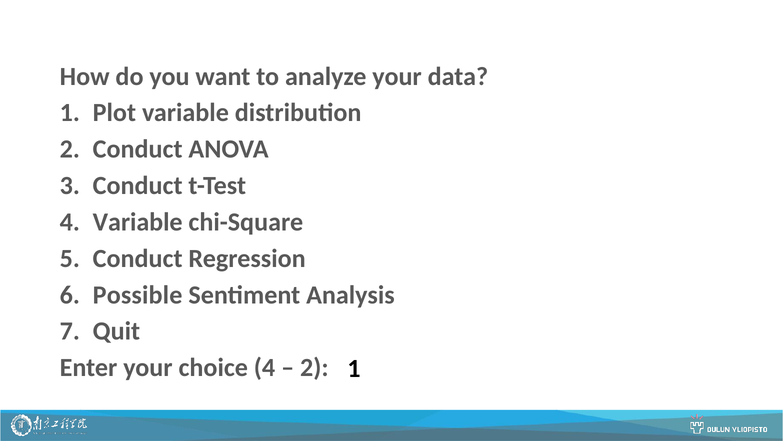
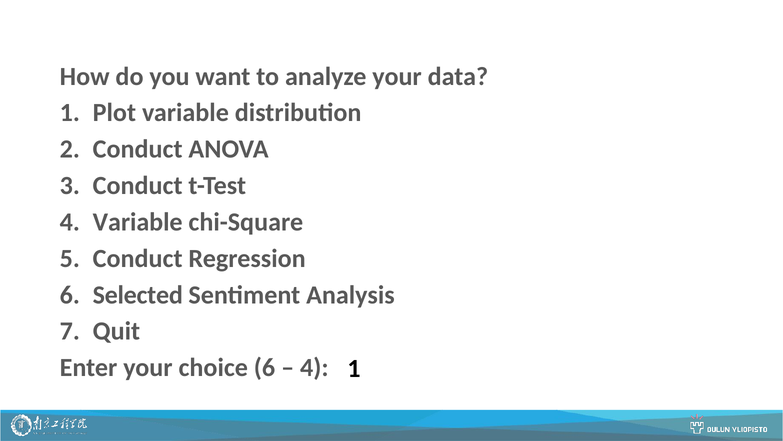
Possible: Possible -> Selected
choice 4: 4 -> 6
2 at (314, 367): 2 -> 4
